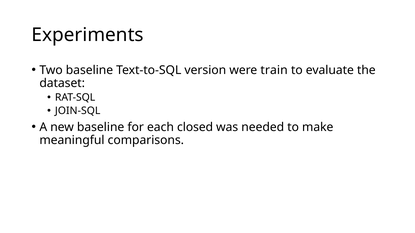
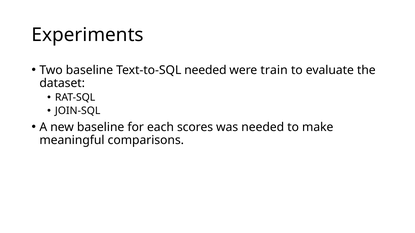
Text-to-SQL version: version -> needed
closed: closed -> scores
